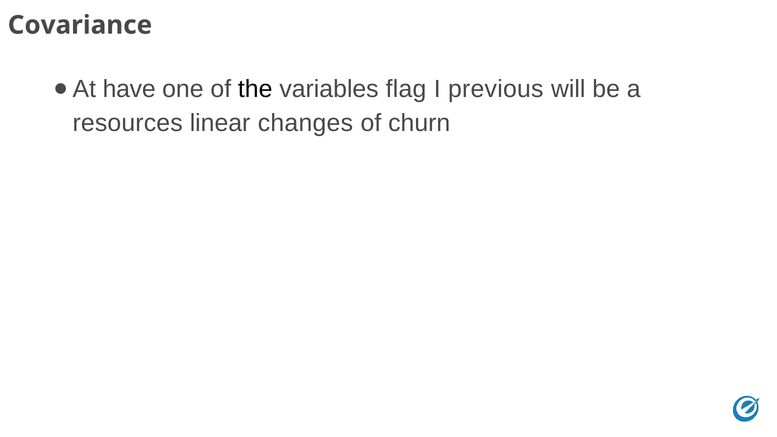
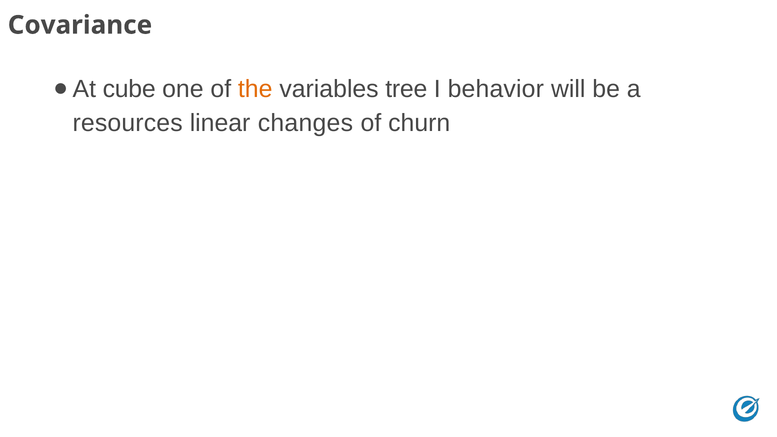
have: have -> cube
the colour: black -> orange
flag: flag -> tree
previous: previous -> behavior
